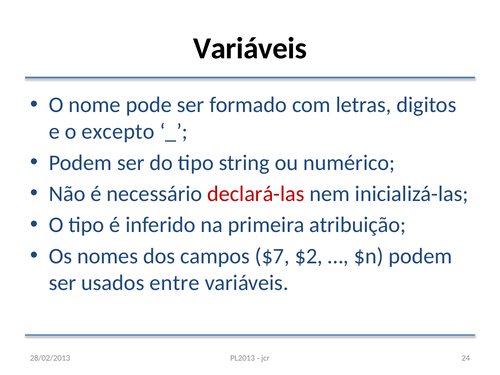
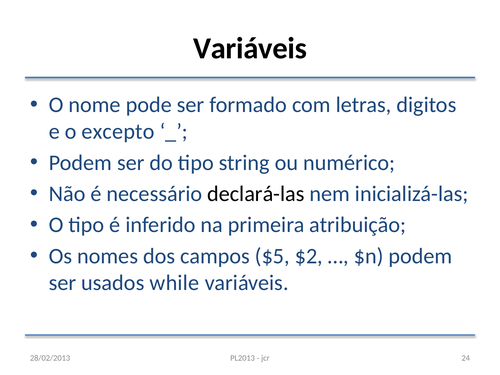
declará-las colour: red -> black
$7: $7 -> $5
entre: entre -> while
